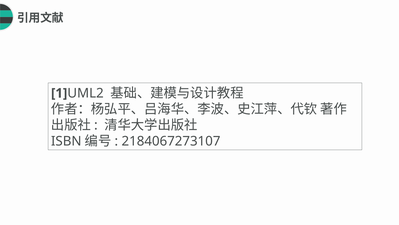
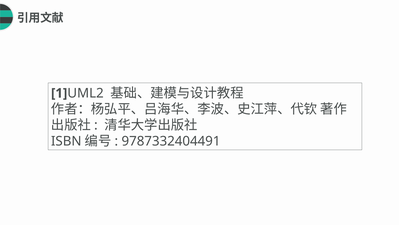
2184067273107: 2184067273107 -> 9787332404491
